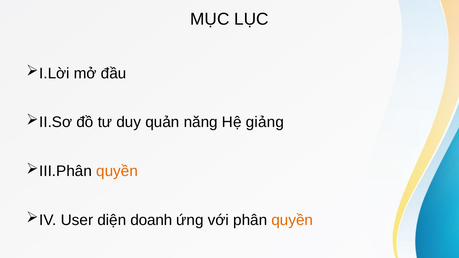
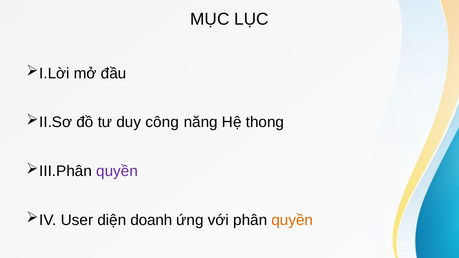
quản: quản -> công
giảng: giảng -> thong
quyền at (117, 171) colour: orange -> purple
